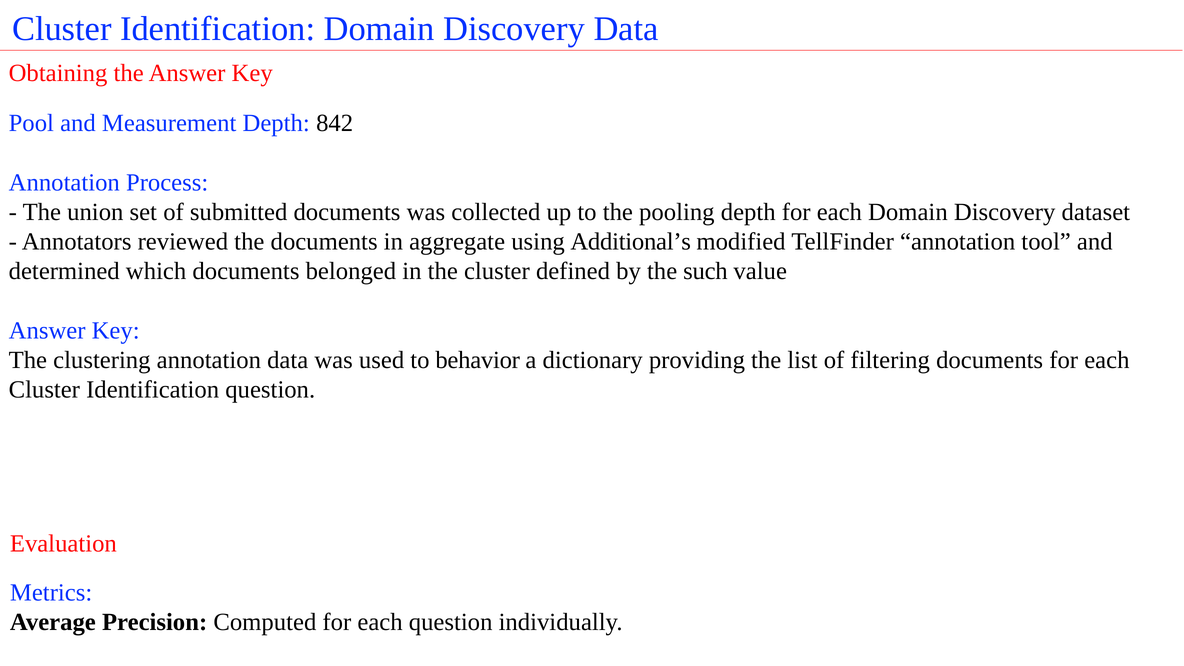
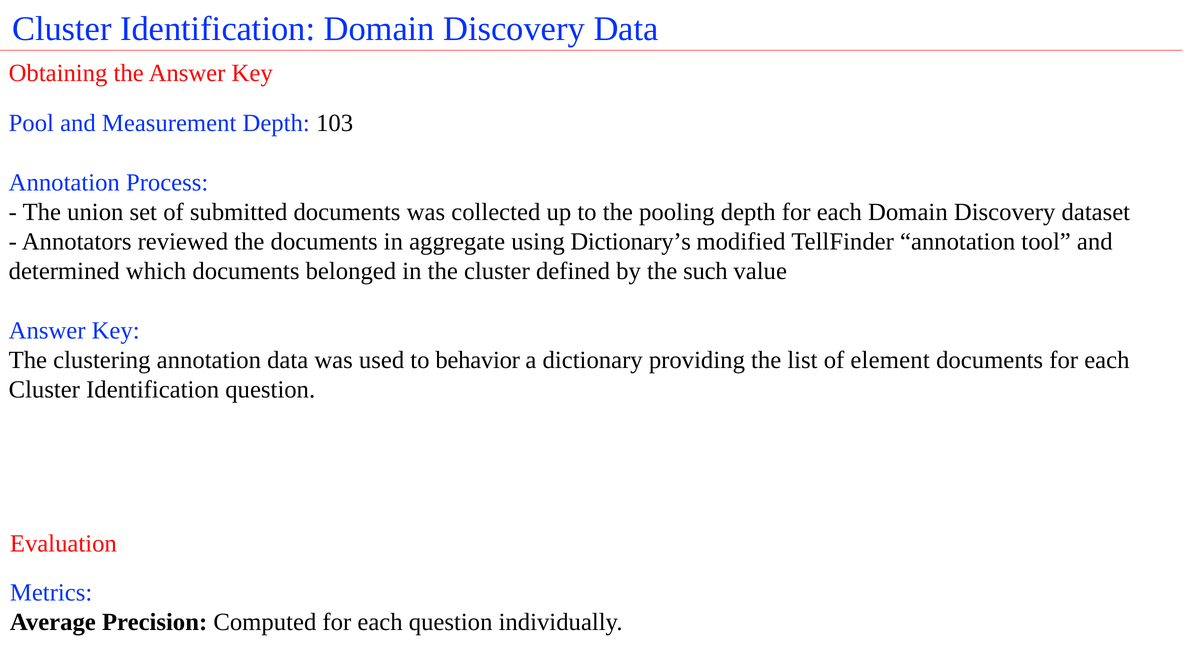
842: 842 -> 103
Additional’s: Additional’s -> Dictionary’s
filtering: filtering -> element
